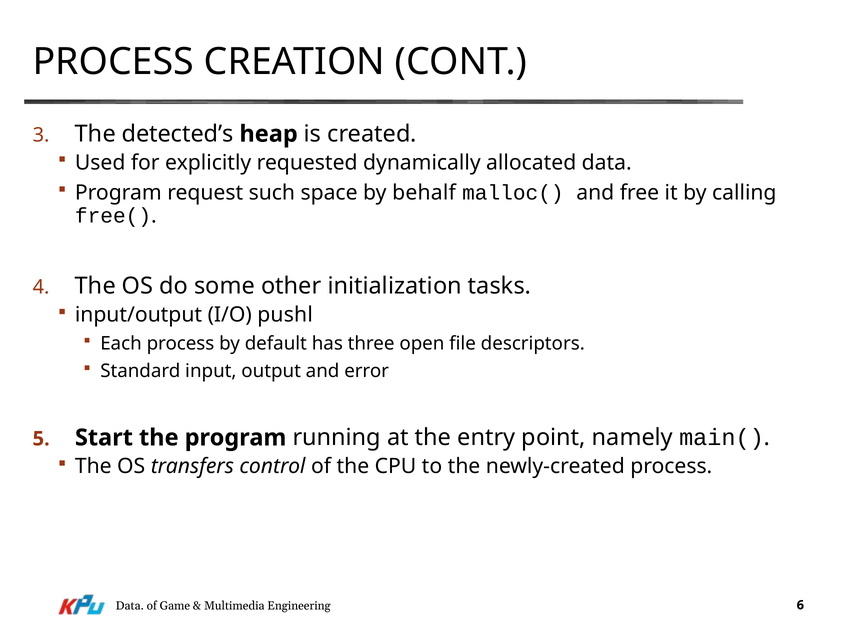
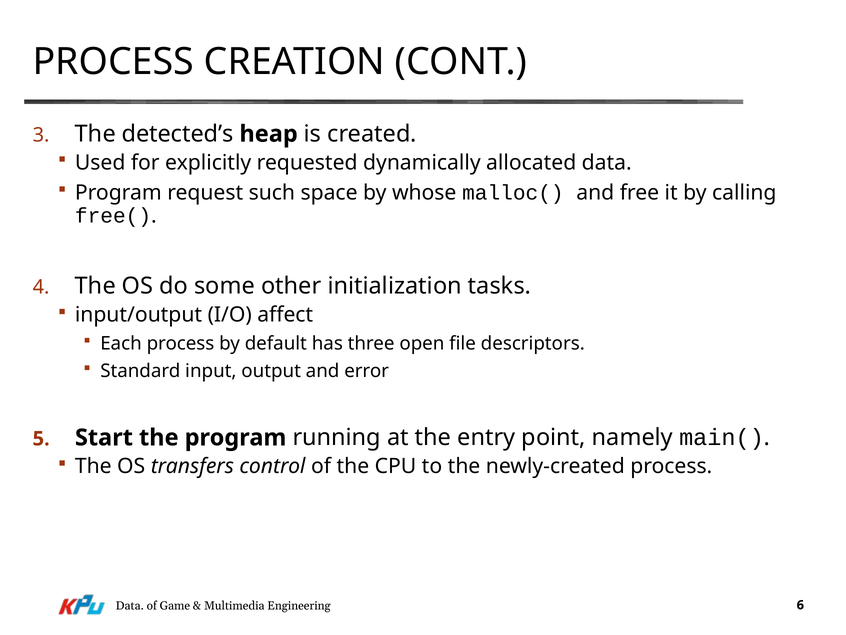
behalf: behalf -> whose
pushl: pushl -> affect
